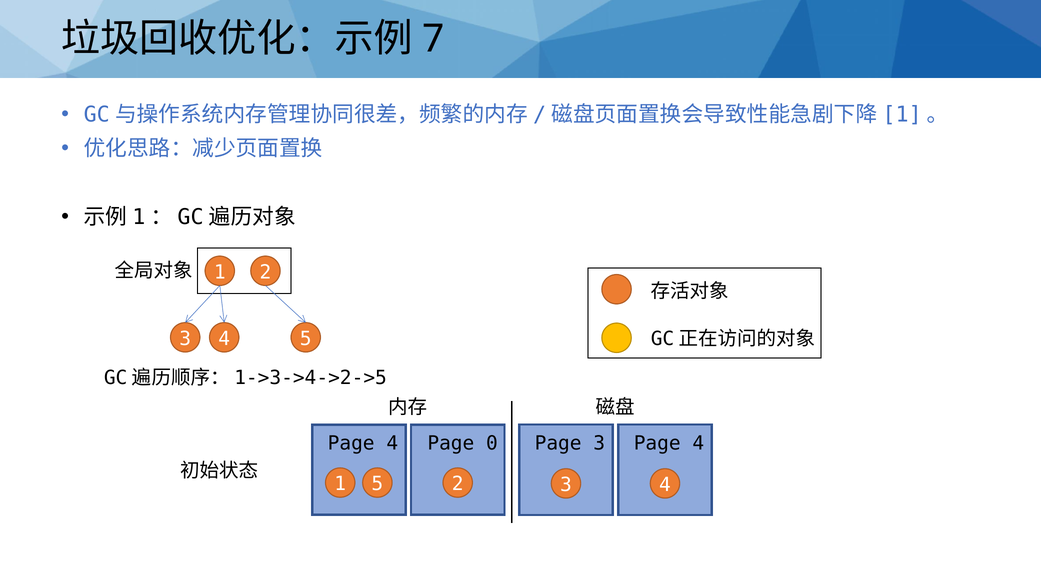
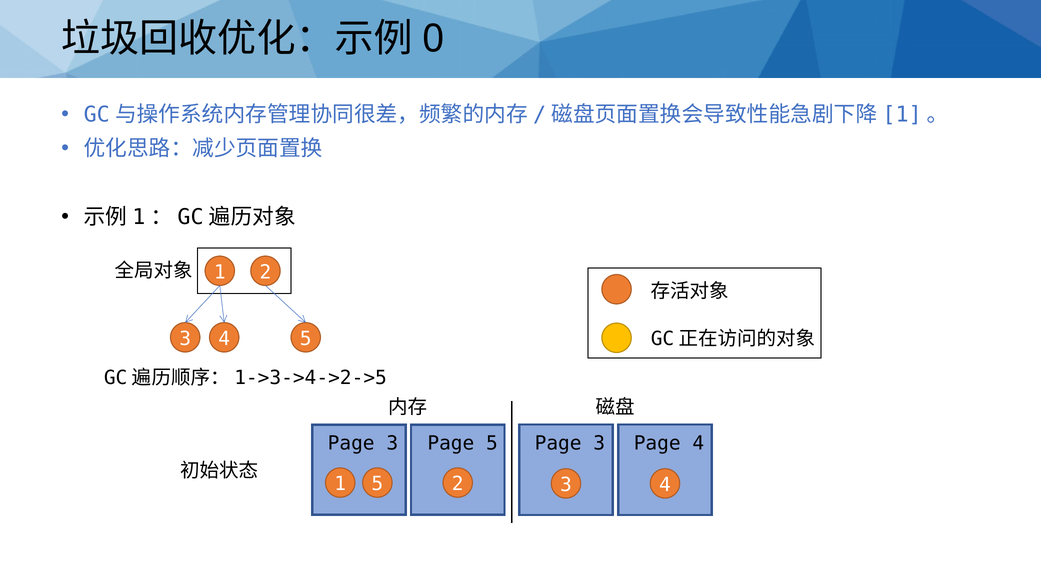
7: 7 -> 0
4 at (392, 444): 4 -> 3
Page 0: 0 -> 5
